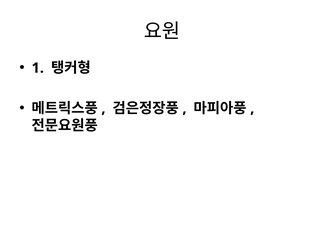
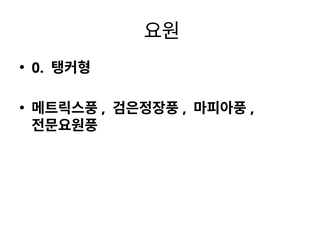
1: 1 -> 0
